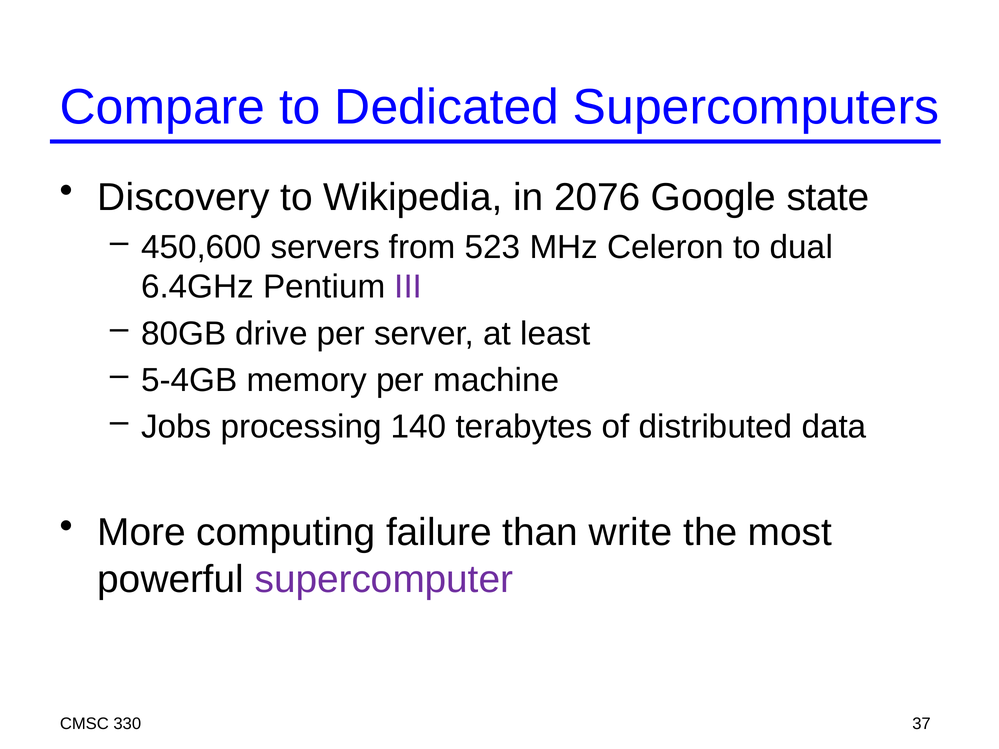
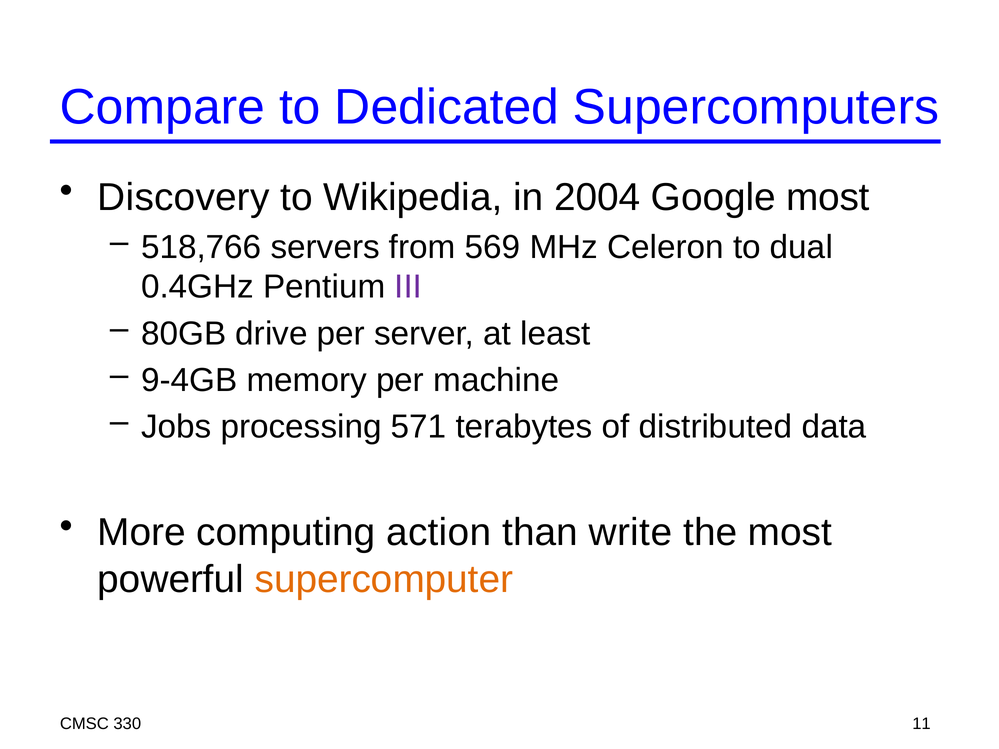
2076: 2076 -> 2004
Google state: state -> most
450,600: 450,600 -> 518,766
523: 523 -> 569
6.4GHz: 6.4GHz -> 0.4GHz
5-4GB: 5-4GB -> 9-4GB
140: 140 -> 571
failure: failure -> action
supercomputer colour: purple -> orange
37: 37 -> 11
